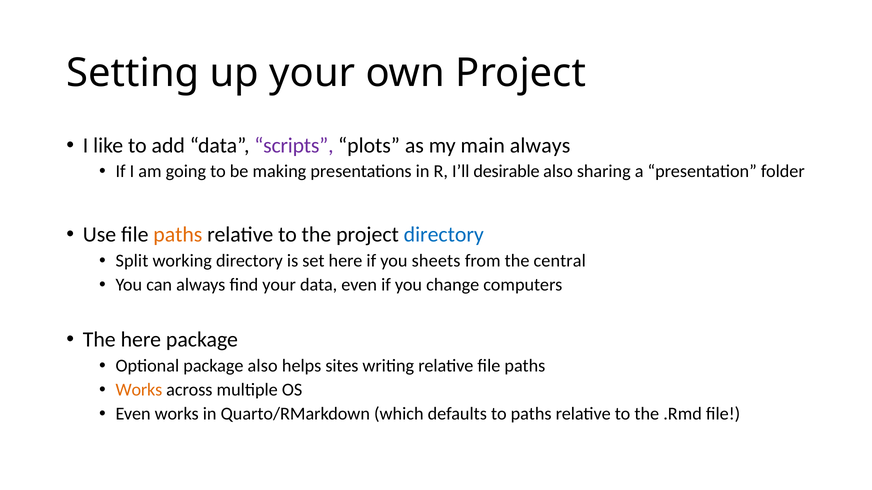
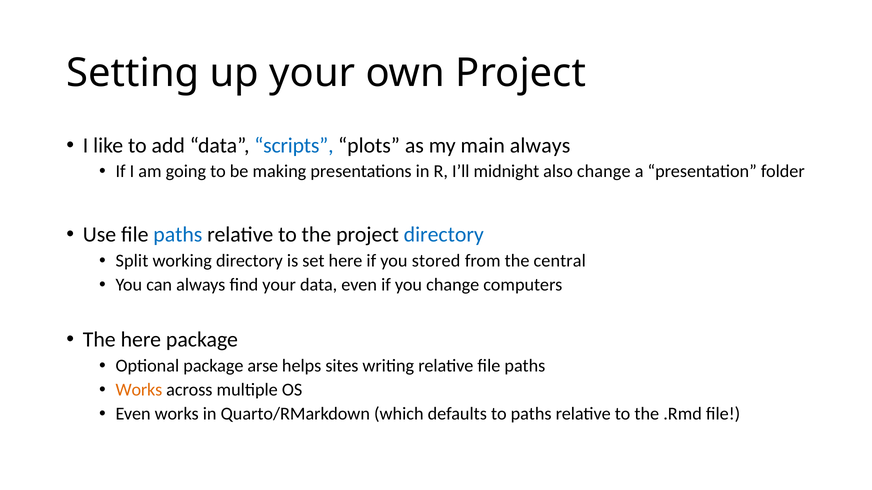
scripts colour: purple -> blue
desirable: desirable -> midnight
also sharing: sharing -> change
paths at (178, 235) colour: orange -> blue
sheets: sheets -> stored
package also: also -> arse
